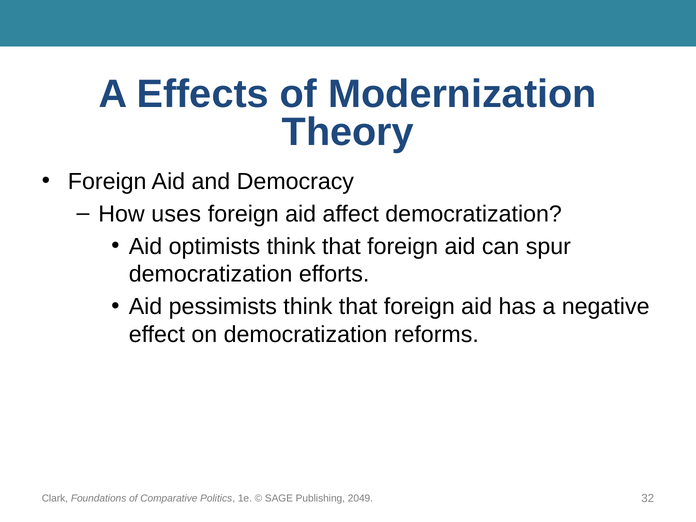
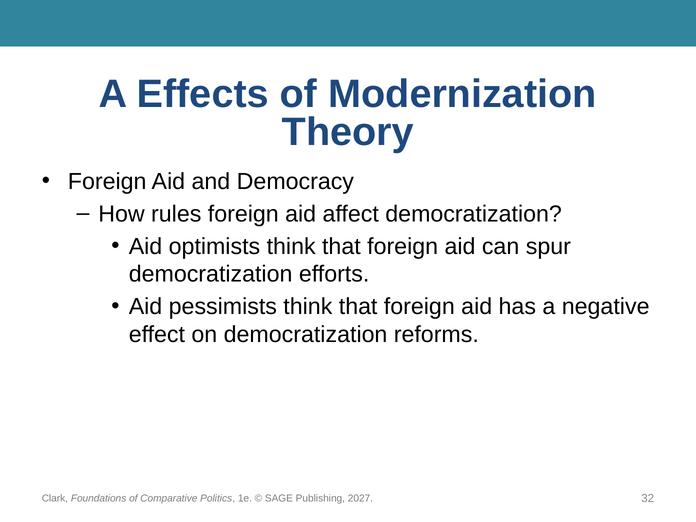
uses: uses -> rules
2049: 2049 -> 2027
